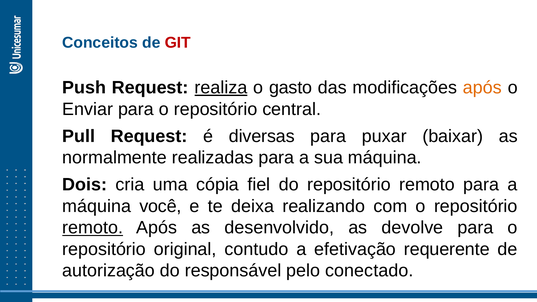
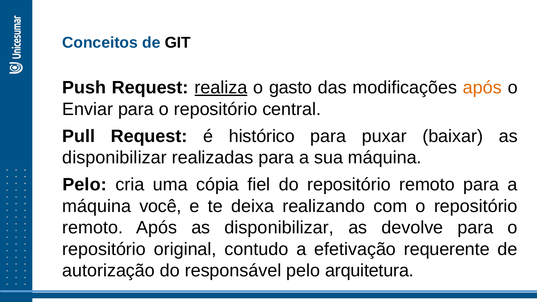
GIT colour: red -> black
diversas: diversas -> histórico
normalmente at (115, 158): normalmente -> disponibilizar
Dois at (85, 185): Dois -> Pelo
remoto at (93, 228) underline: present -> none
Após as desenvolvido: desenvolvido -> disponibilizar
conectado: conectado -> arquitetura
